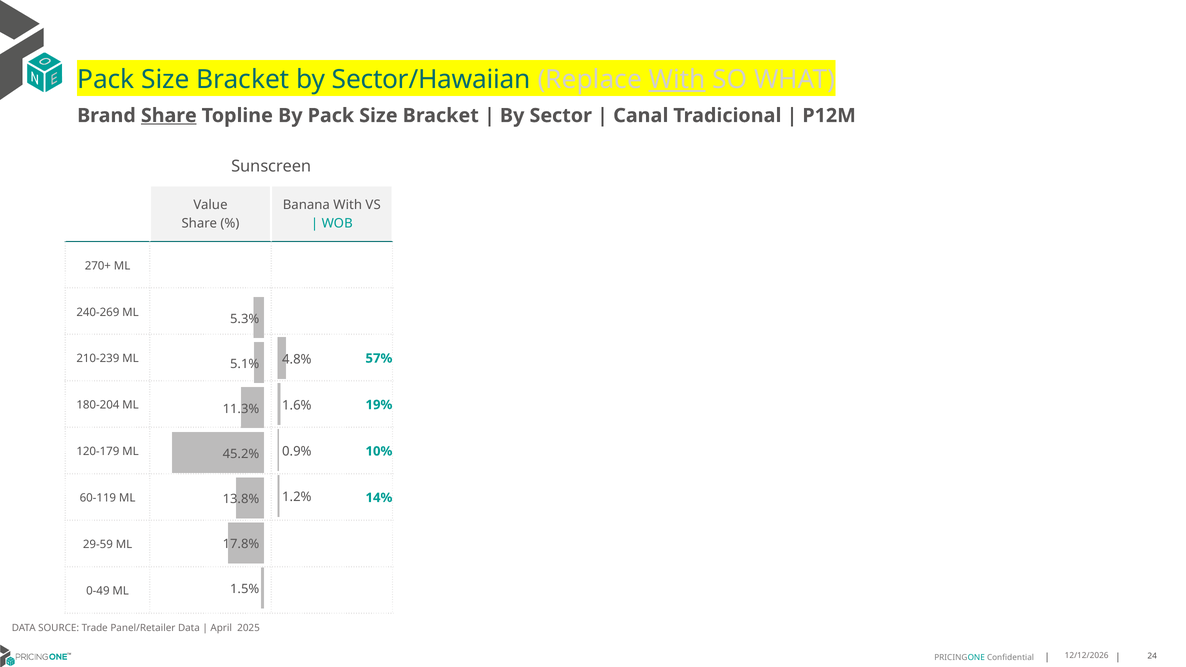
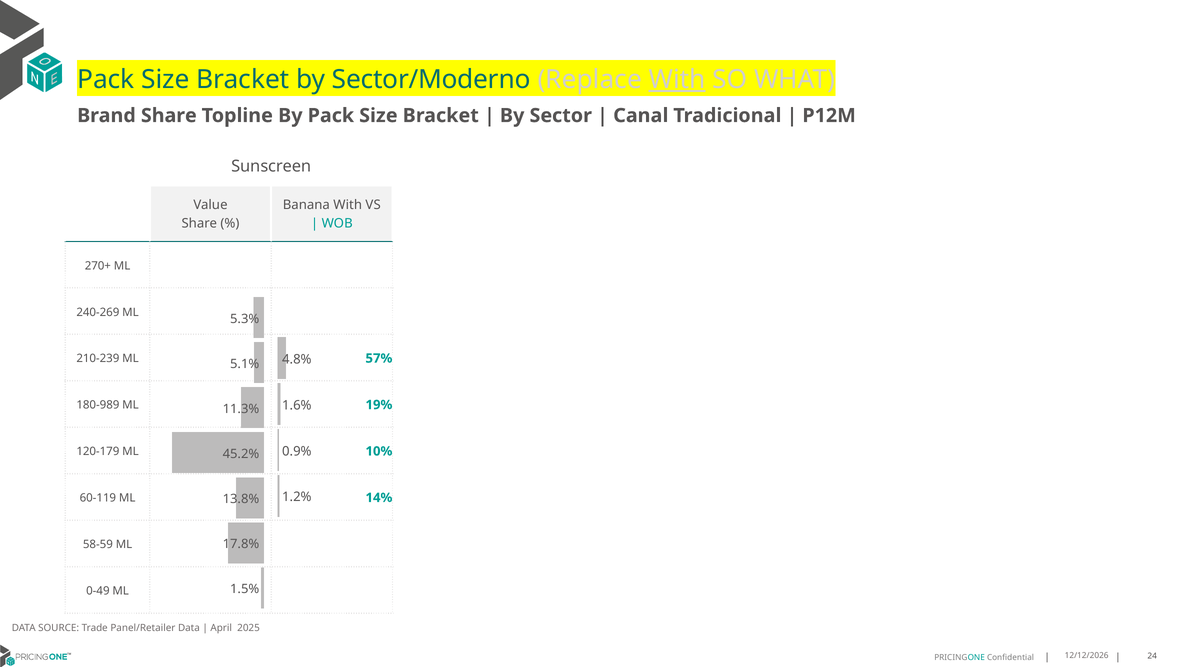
Sector/Hawaiian: Sector/Hawaiian -> Sector/Moderno
Share at (169, 116) underline: present -> none
180-204: 180-204 -> 180-989
29-59: 29-59 -> 58-59
